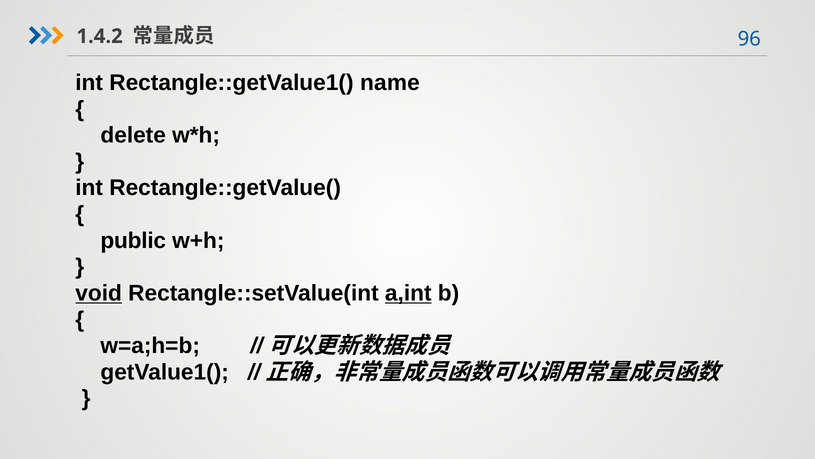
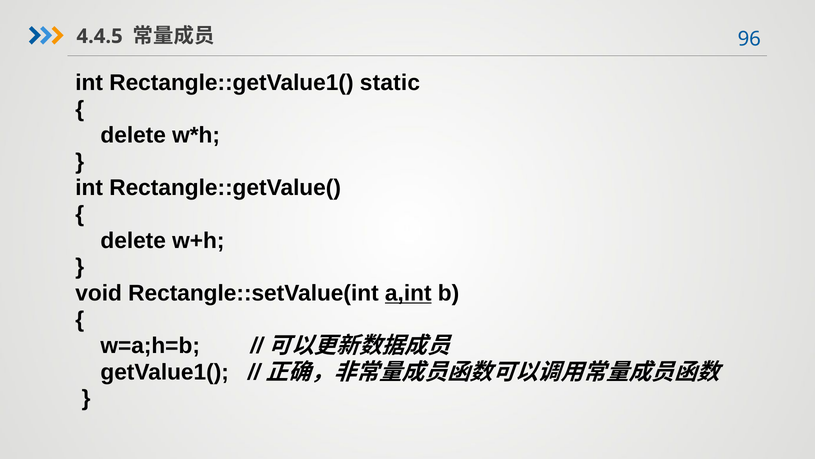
1.4.2: 1.4.2 -> 4.4.5
name: name -> static
public at (133, 240): public -> delete
void underline: present -> none
